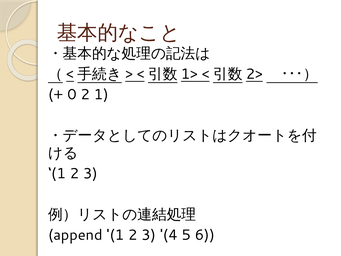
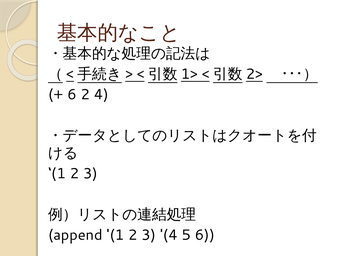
0 at (72, 94): 0 -> 6
2 1: 1 -> 4
